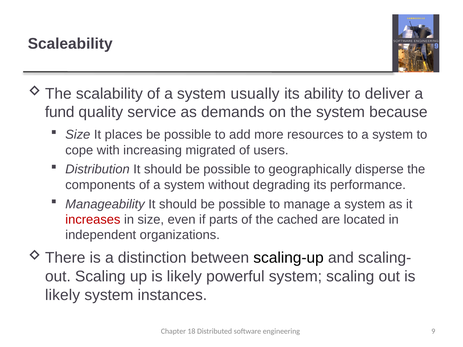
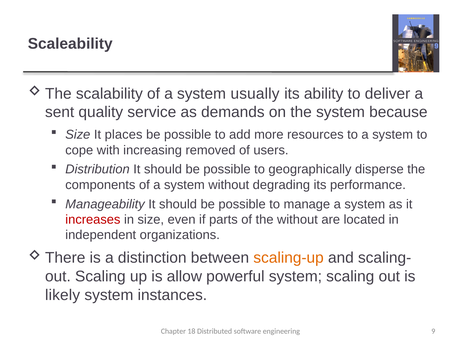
fund: fund -> sent
migrated: migrated -> removed
the cached: cached -> without
scaling-up colour: black -> orange
up is likely: likely -> allow
